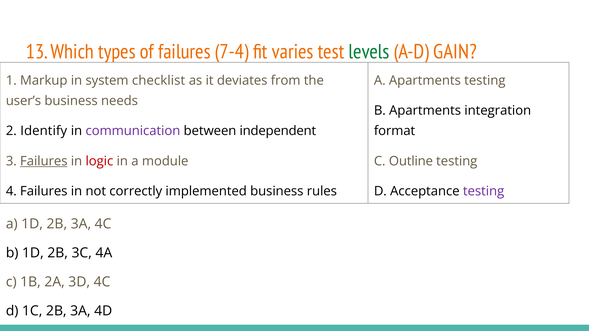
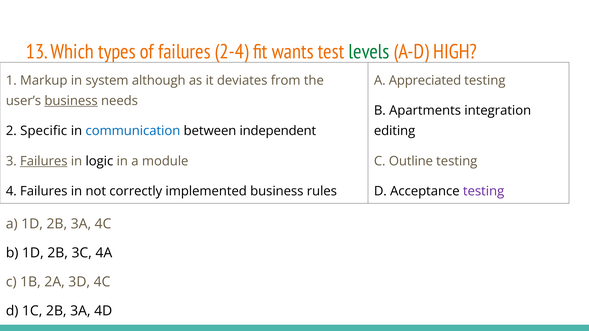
7-4: 7-4 -> 2-4
varies: varies -> wants
GAIN: GAIN -> HIGH
checklist: checklist -> although
A Apartments: Apartments -> Appreciated
business at (71, 101) underline: none -> present
Identify: Identify -> Specific
communication colour: purple -> blue
format: format -> editing
logic colour: red -> black
